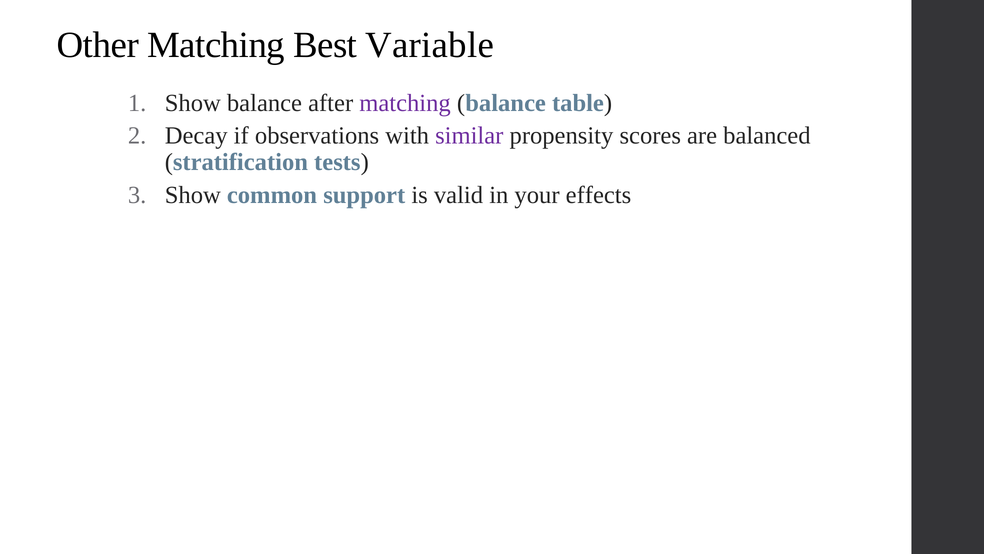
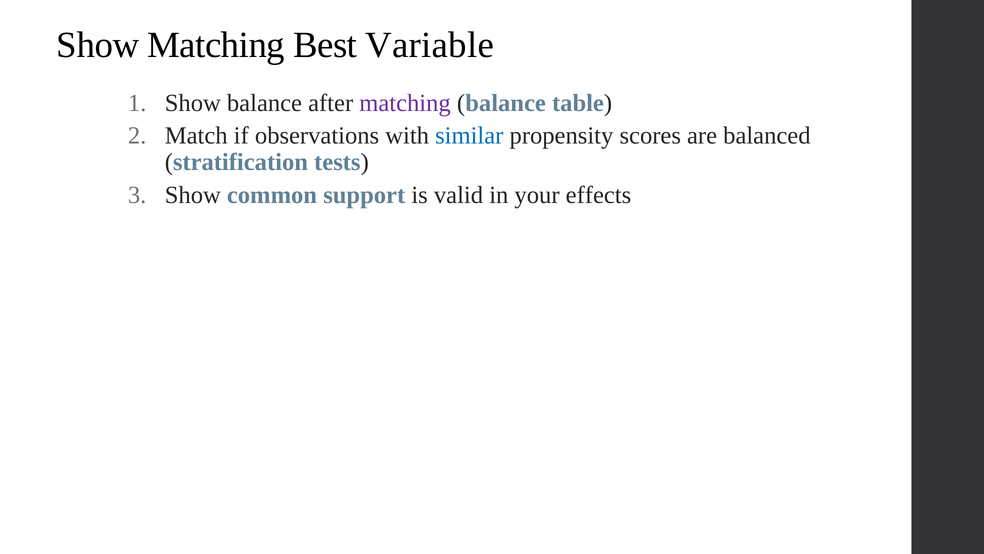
Other at (98, 45): Other -> Show
Decay: Decay -> Match
similar colour: purple -> blue
